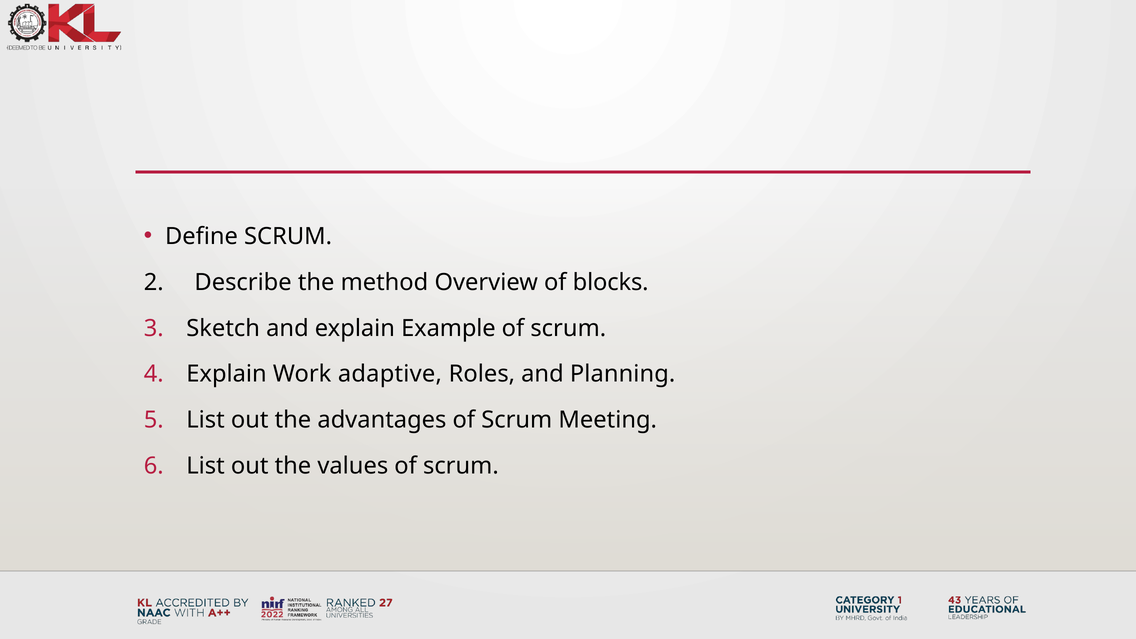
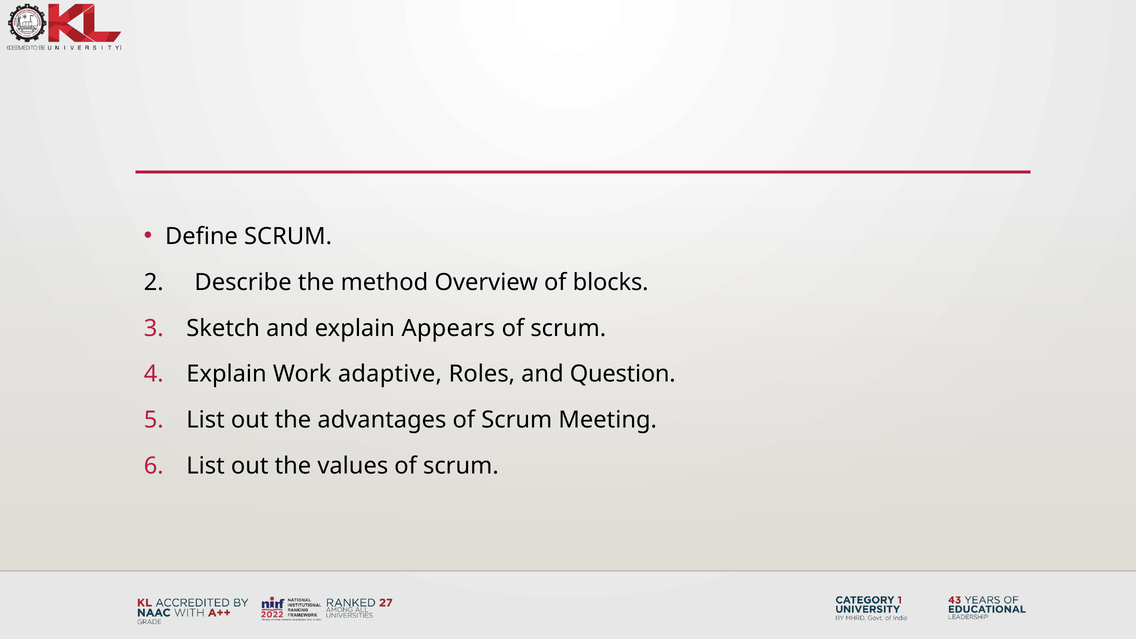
Example: Example -> Appears
Planning: Planning -> Question
